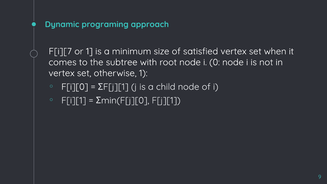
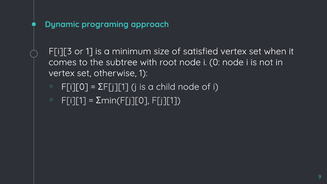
F[i][7: F[i][7 -> F[i][3
